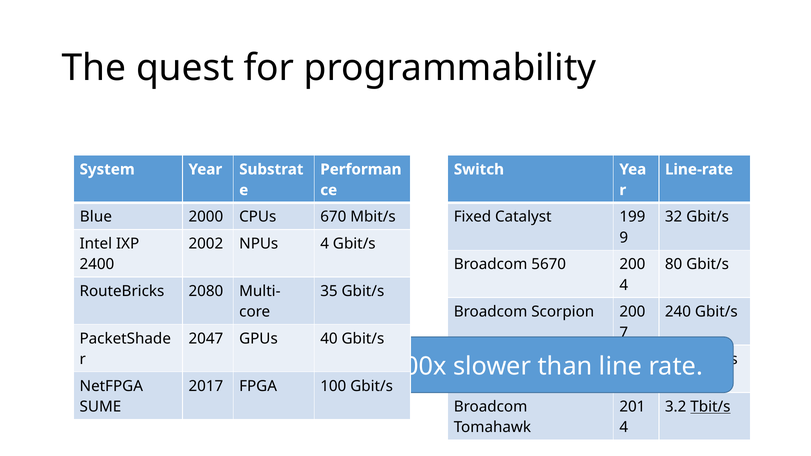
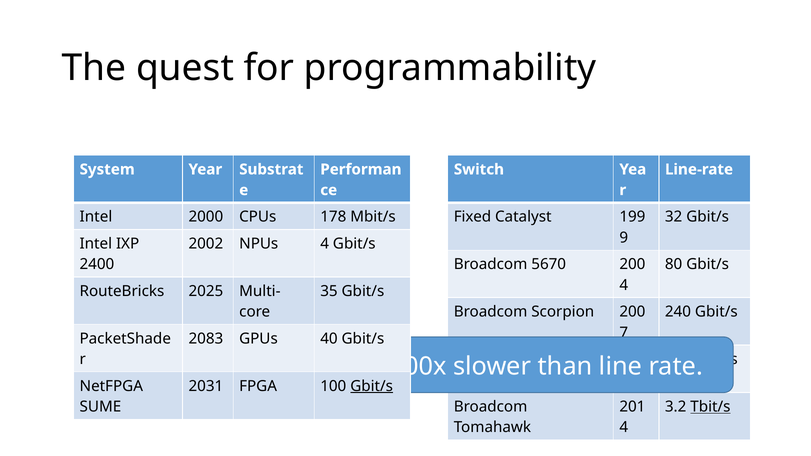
Blue at (96, 217): Blue -> Intel
670: 670 -> 178
2080: 2080 -> 2025
2047: 2047 -> 2083
2017: 2017 -> 2031
Gbit/s at (372, 386) underline: none -> present
